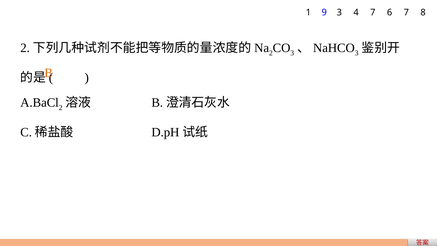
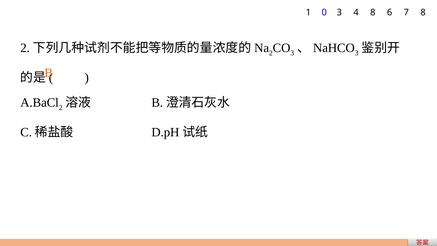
9: 9 -> 0
4 7: 7 -> 8
